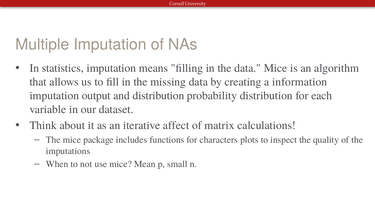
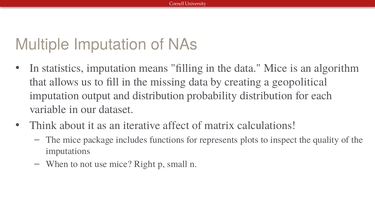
information: information -> geopolitical
characters: characters -> represents
Mean: Mean -> Right
